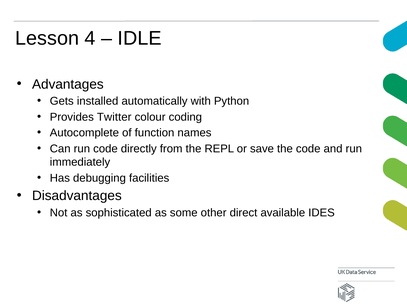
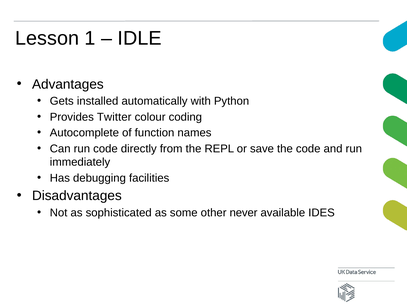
4: 4 -> 1
direct: direct -> never
